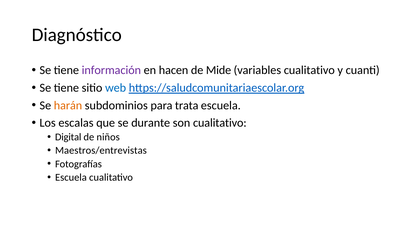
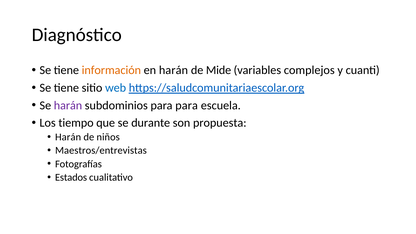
información colour: purple -> orange
en hacen: hacen -> harán
variables cualitativo: cualitativo -> complejos
harán at (68, 105) colour: orange -> purple
para trata: trata -> para
escalas: escalas -> tiempo
son cualitativo: cualitativo -> propuesta
Digital at (68, 137): Digital -> Harán
Escuela at (71, 177): Escuela -> Estados
